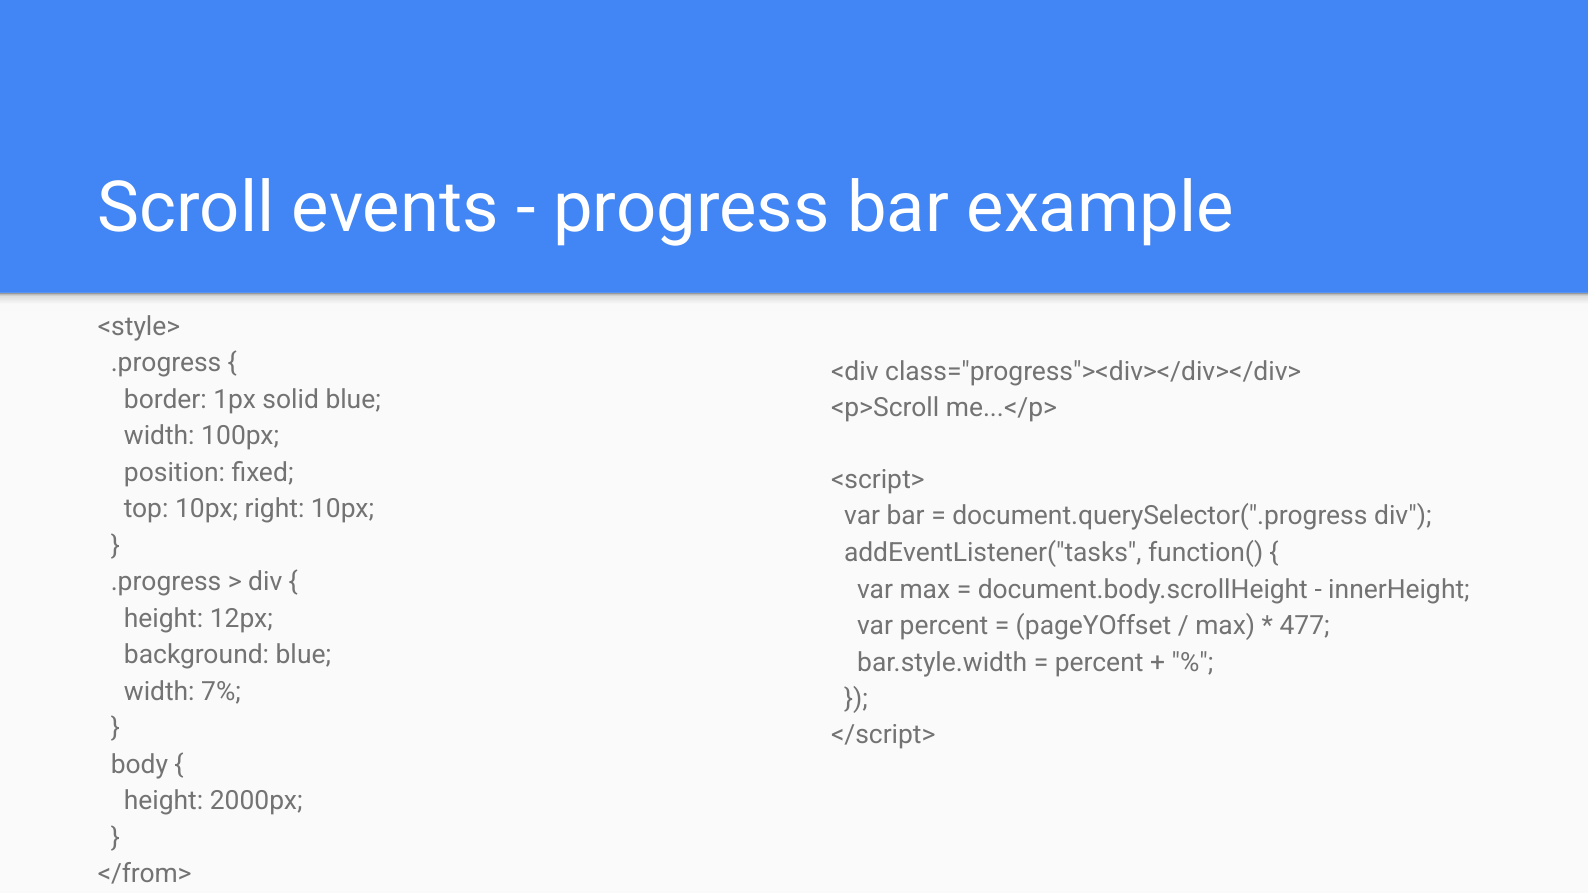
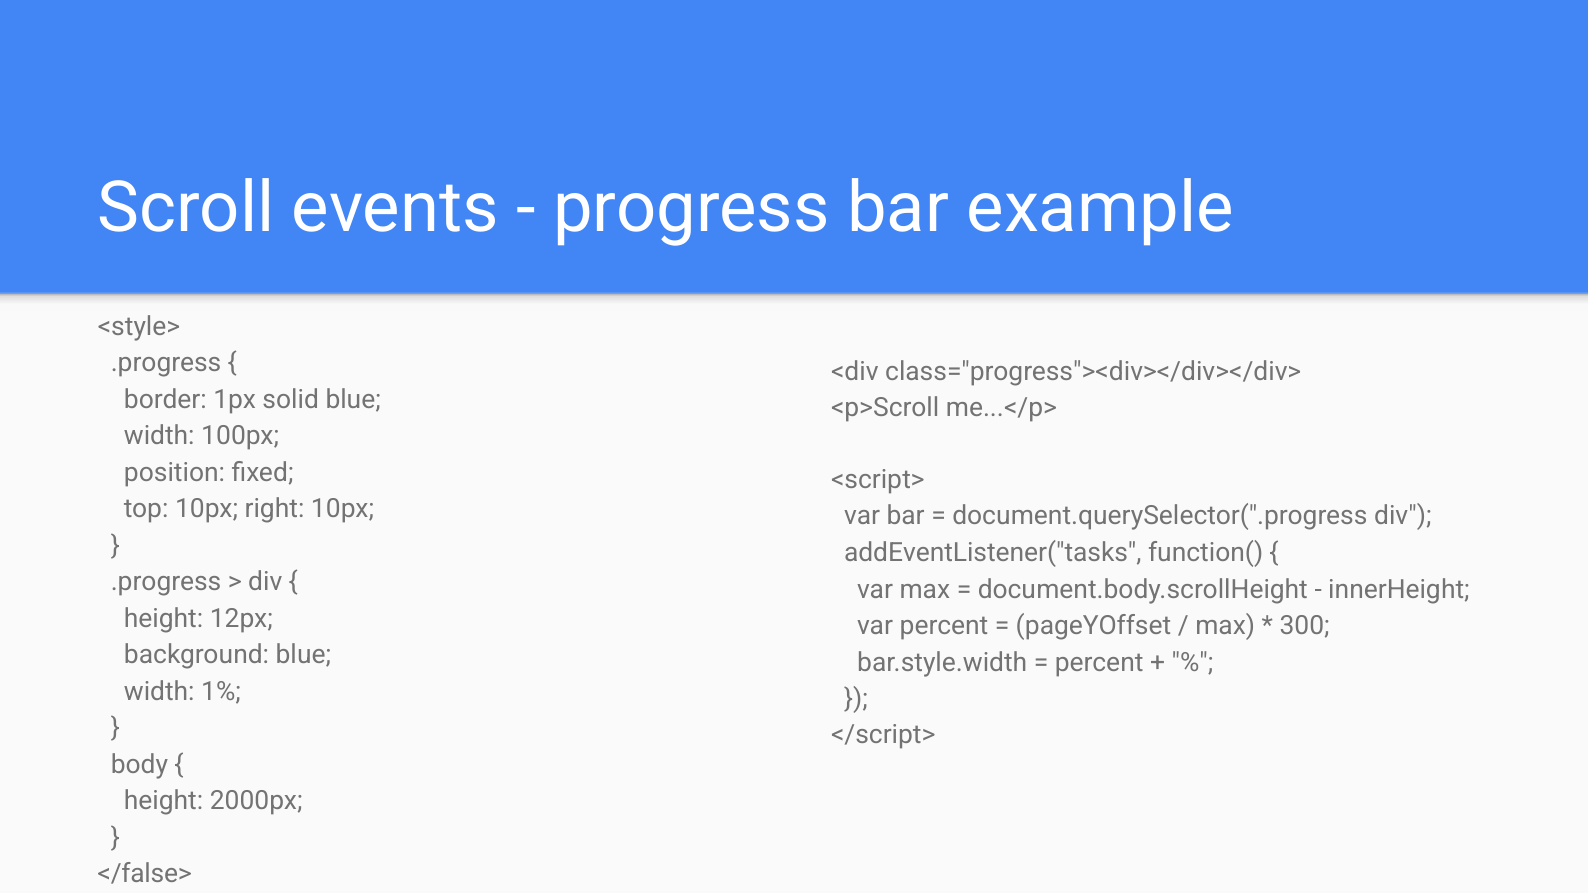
477: 477 -> 300
7%: 7% -> 1%
</from>: </from> -> </false>
